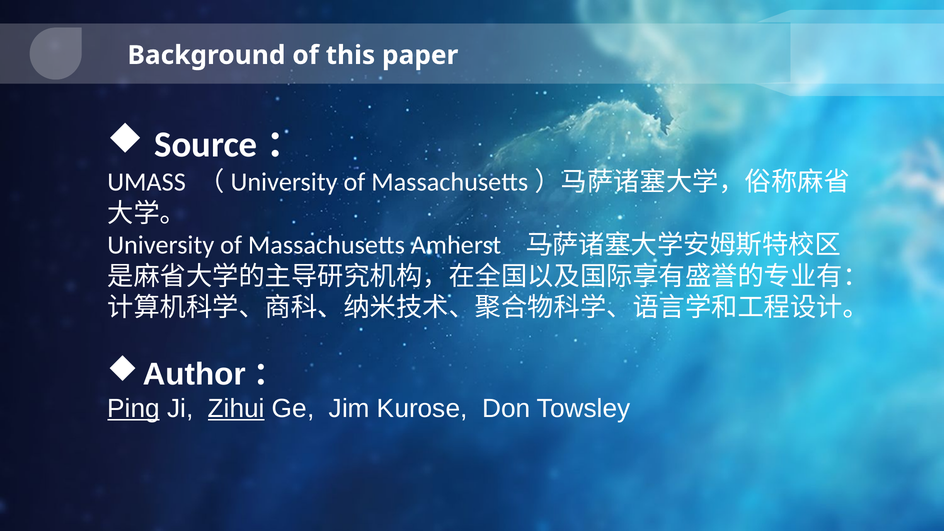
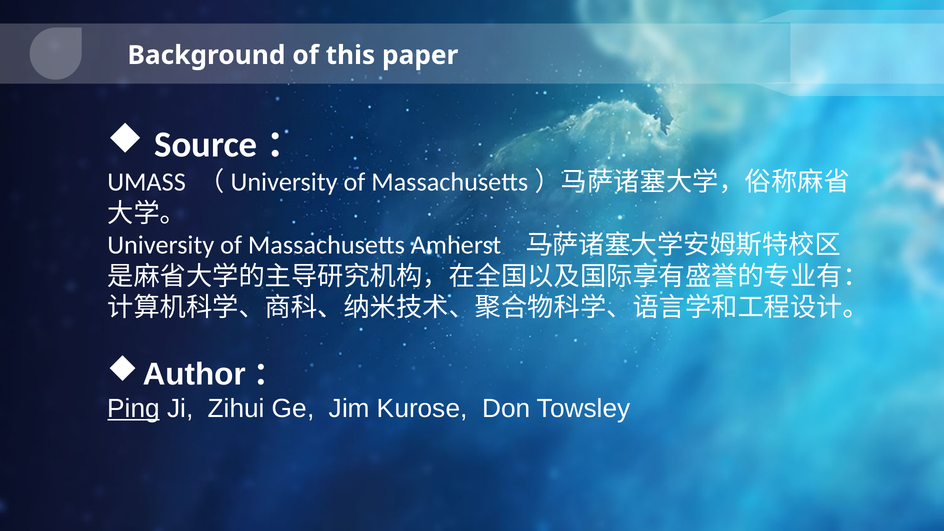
Zihui underline: present -> none
